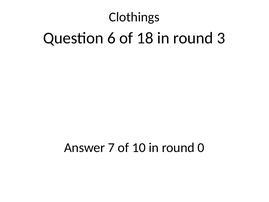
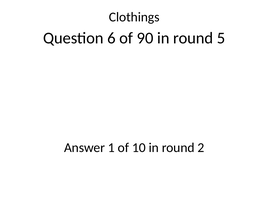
18: 18 -> 90
3: 3 -> 5
7: 7 -> 1
0: 0 -> 2
